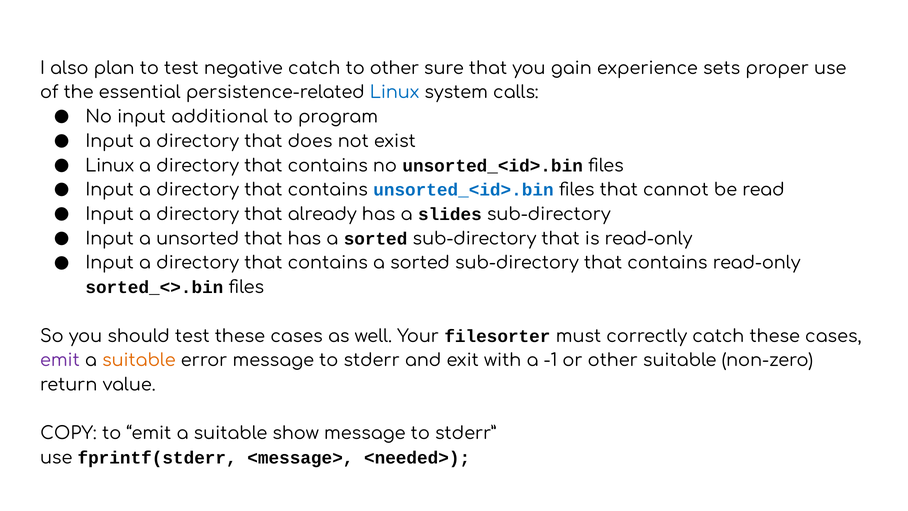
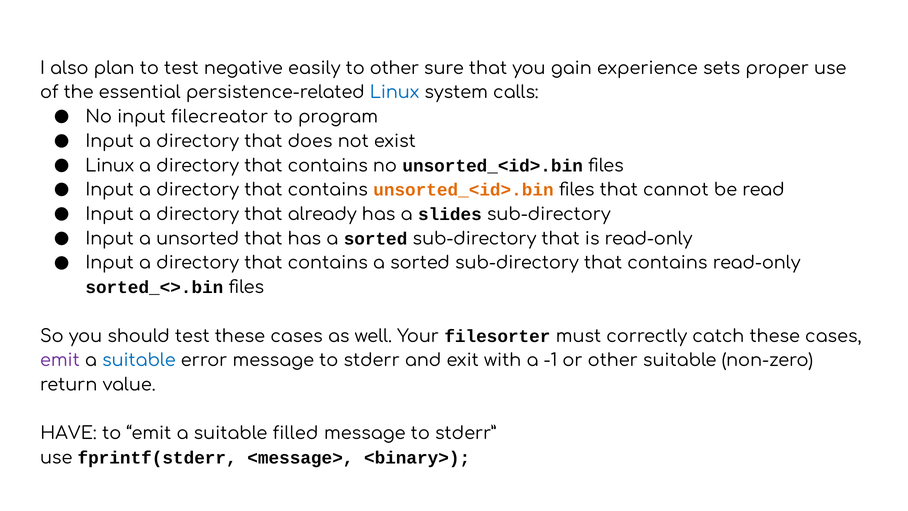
negative catch: catch -> easily
additional: additional -> filecreator
unsorted_<id>.bin at (463, 190) colour: blue -> orange
suitable at (139, 360) colour: orange -> blue
COPY: COPY -> HAVE
show: show -> filled
<needed>: <needed> -> <binary>
